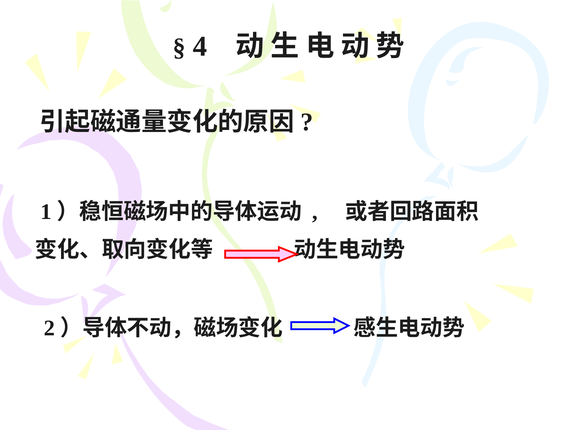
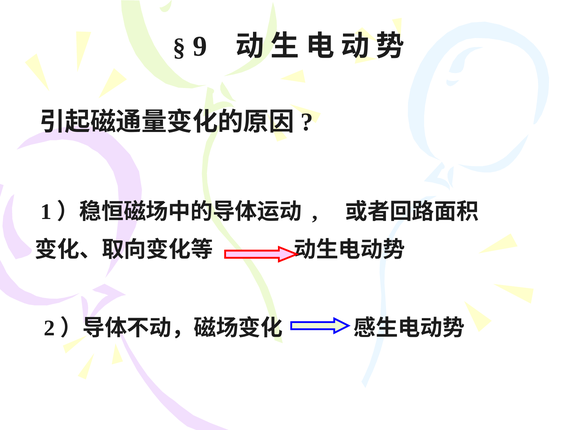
4: 4 -> 9
